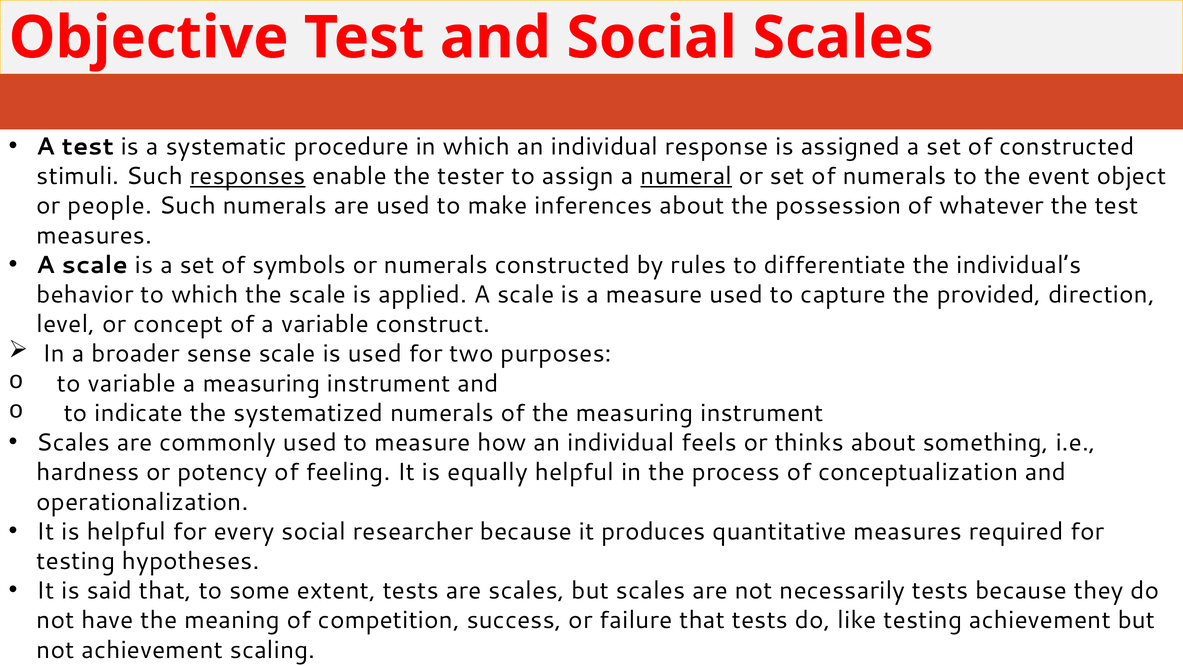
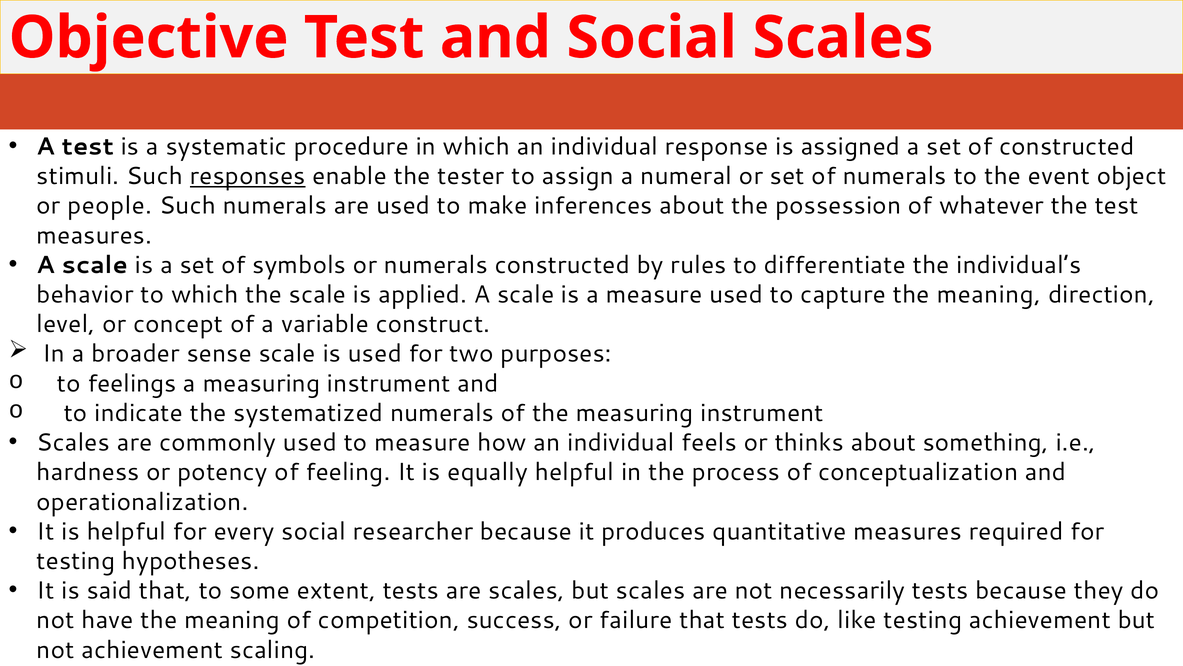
numeral underline: present -> none
capture the provided: provided -> meaning
to variable: variable -> feelings
